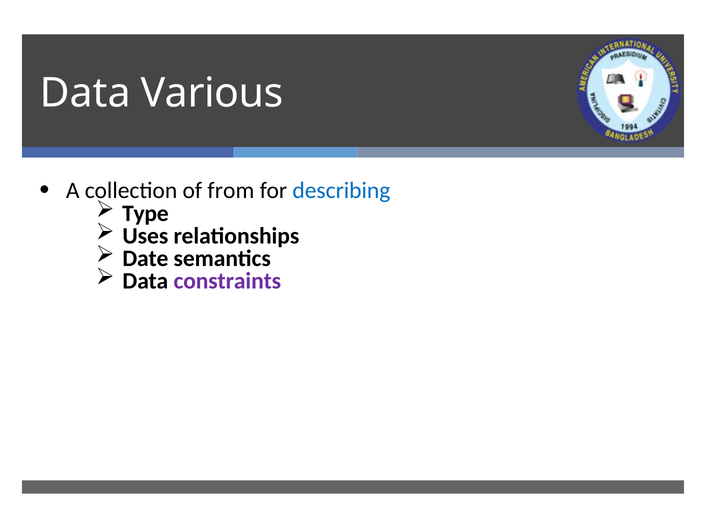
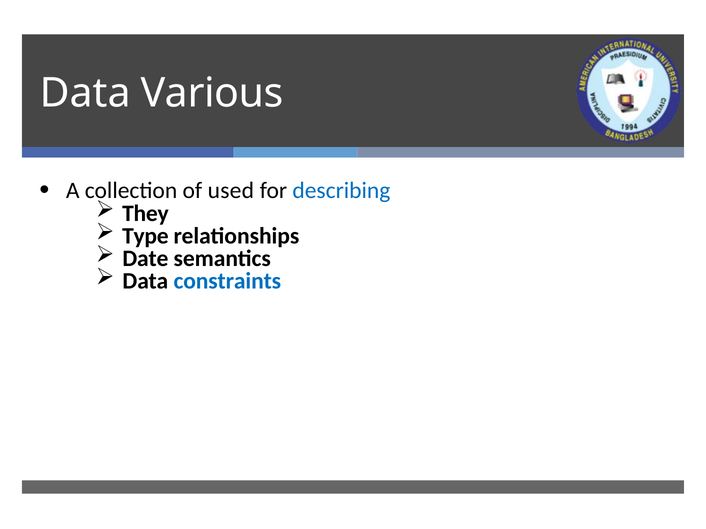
from: from -> used
Type: Type -> They
Uses: Uses -> Type
constraints colour: purple -> blue
